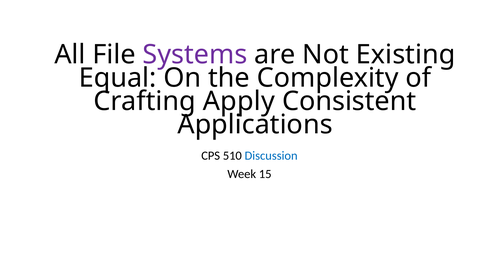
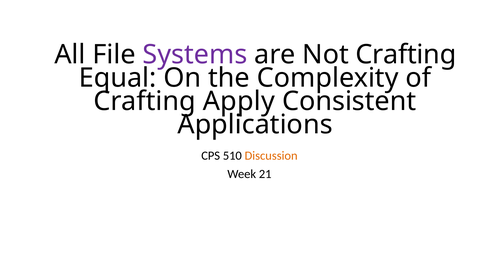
Not Existing: Existing -> Crafting
Discussion colour: blue -> orange
15: 15 -> 21
